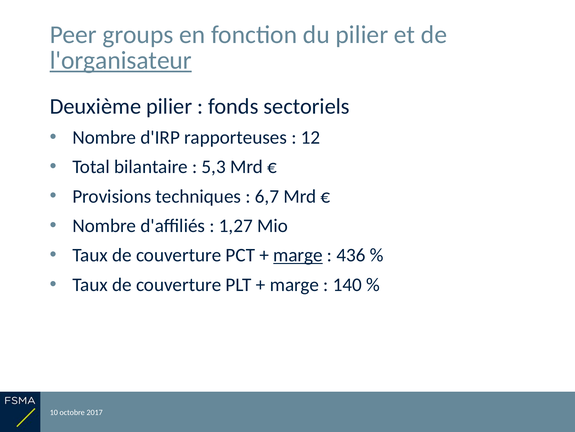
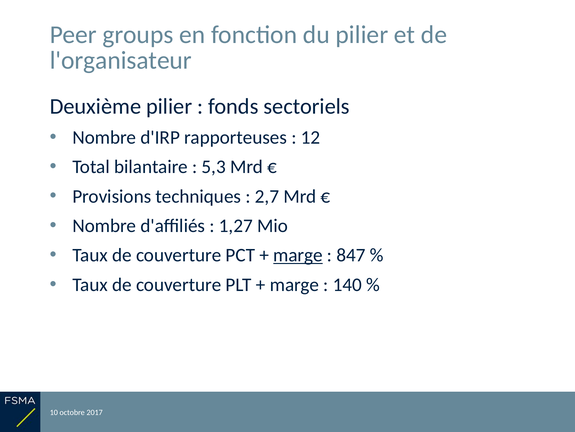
l'organisateur underline: present -> none
6,7: 6,7 -> 2,7
436: 436 -> 847
